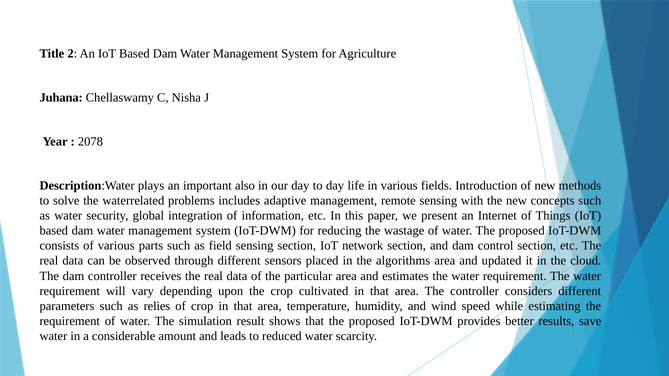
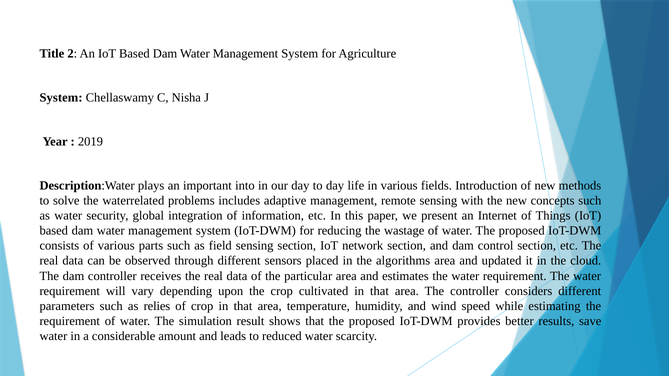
Juhana at (61, 98): Juhana -> System
2078: 2078 -> 2019
also: also -> into
